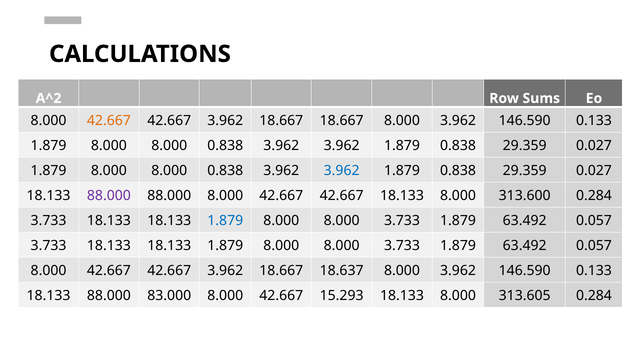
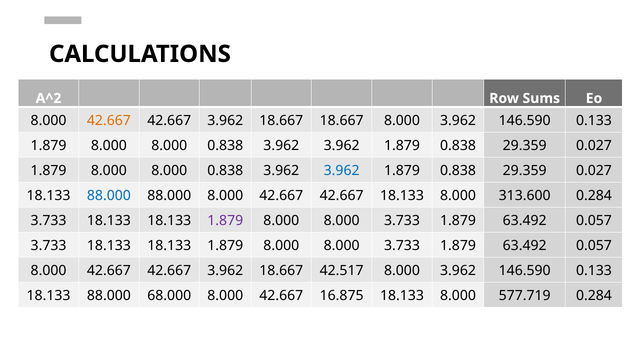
88.000 at (109, 196) colour: purple -> blue
1.879 at (225, 221) colour: blue -> purple
18.637: 18.637 -> 42.517
83.000: 83.000 -> 68.000
15.293: 15.293 -> 16.875
313.605: 313.605 -> 577.719
